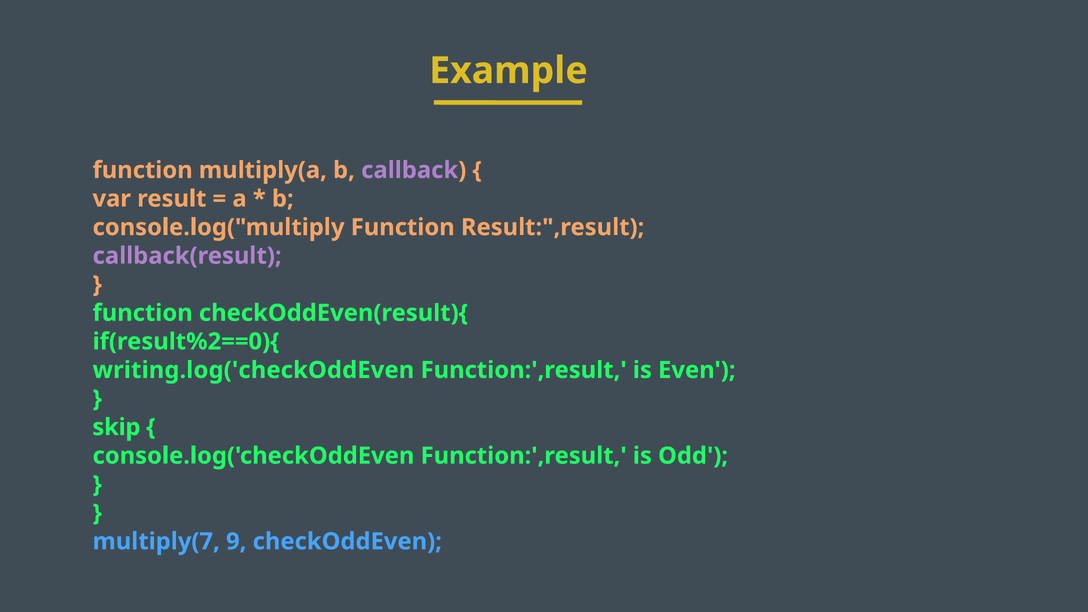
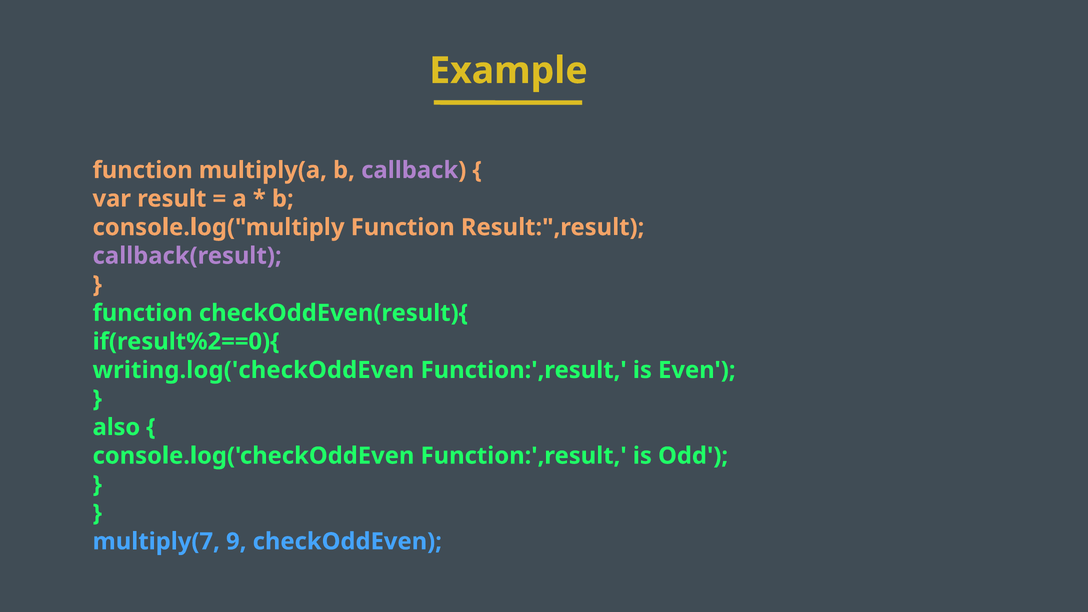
skip: skip -> also
